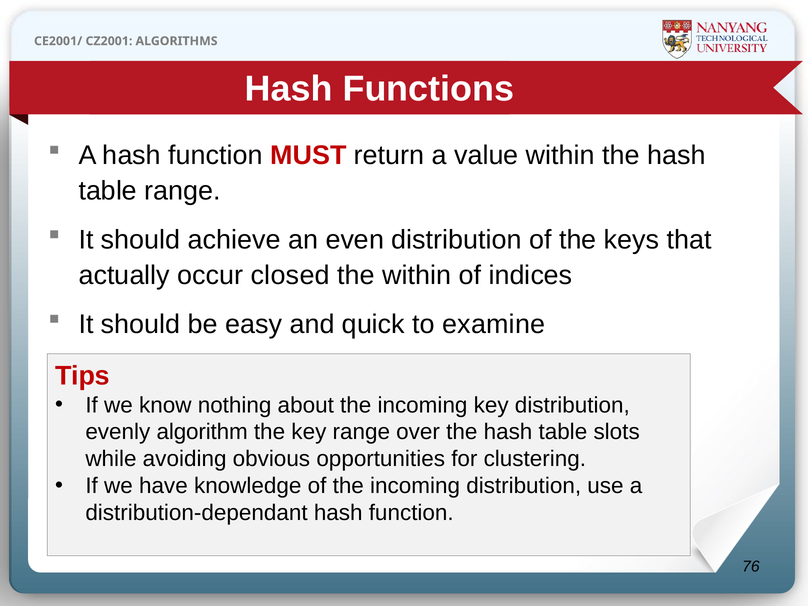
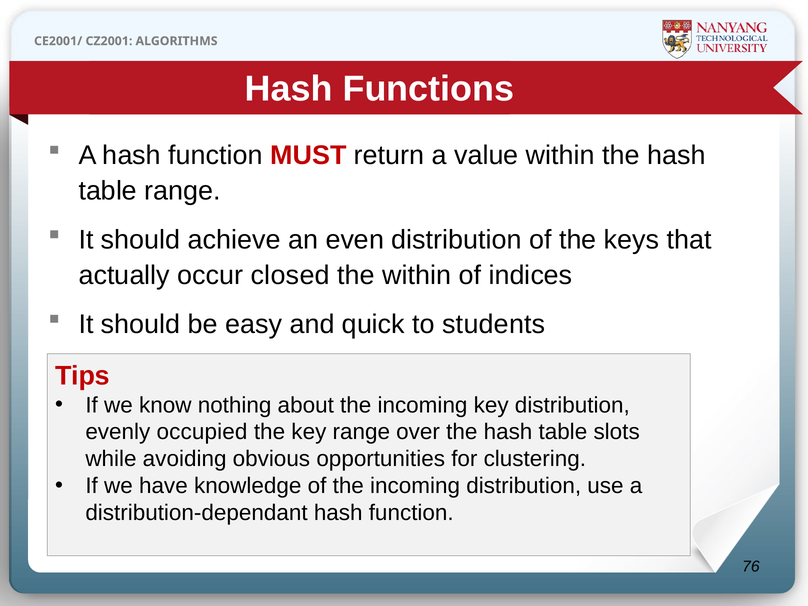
examine: examine -> students
algorithm: algorithm -> occupied
